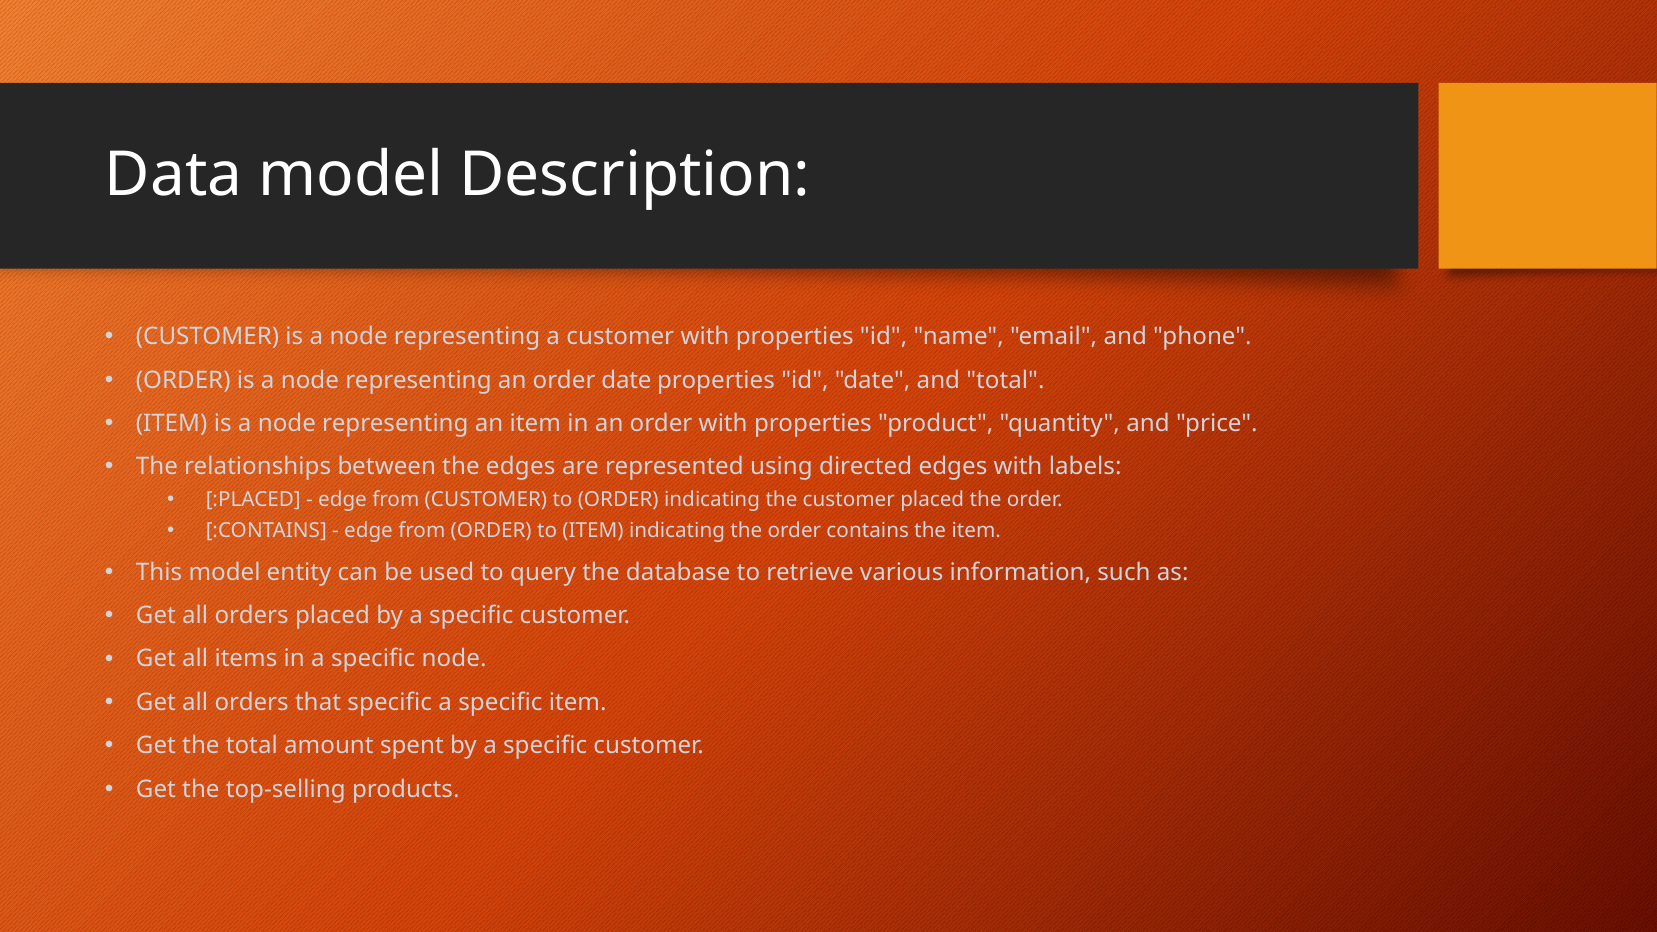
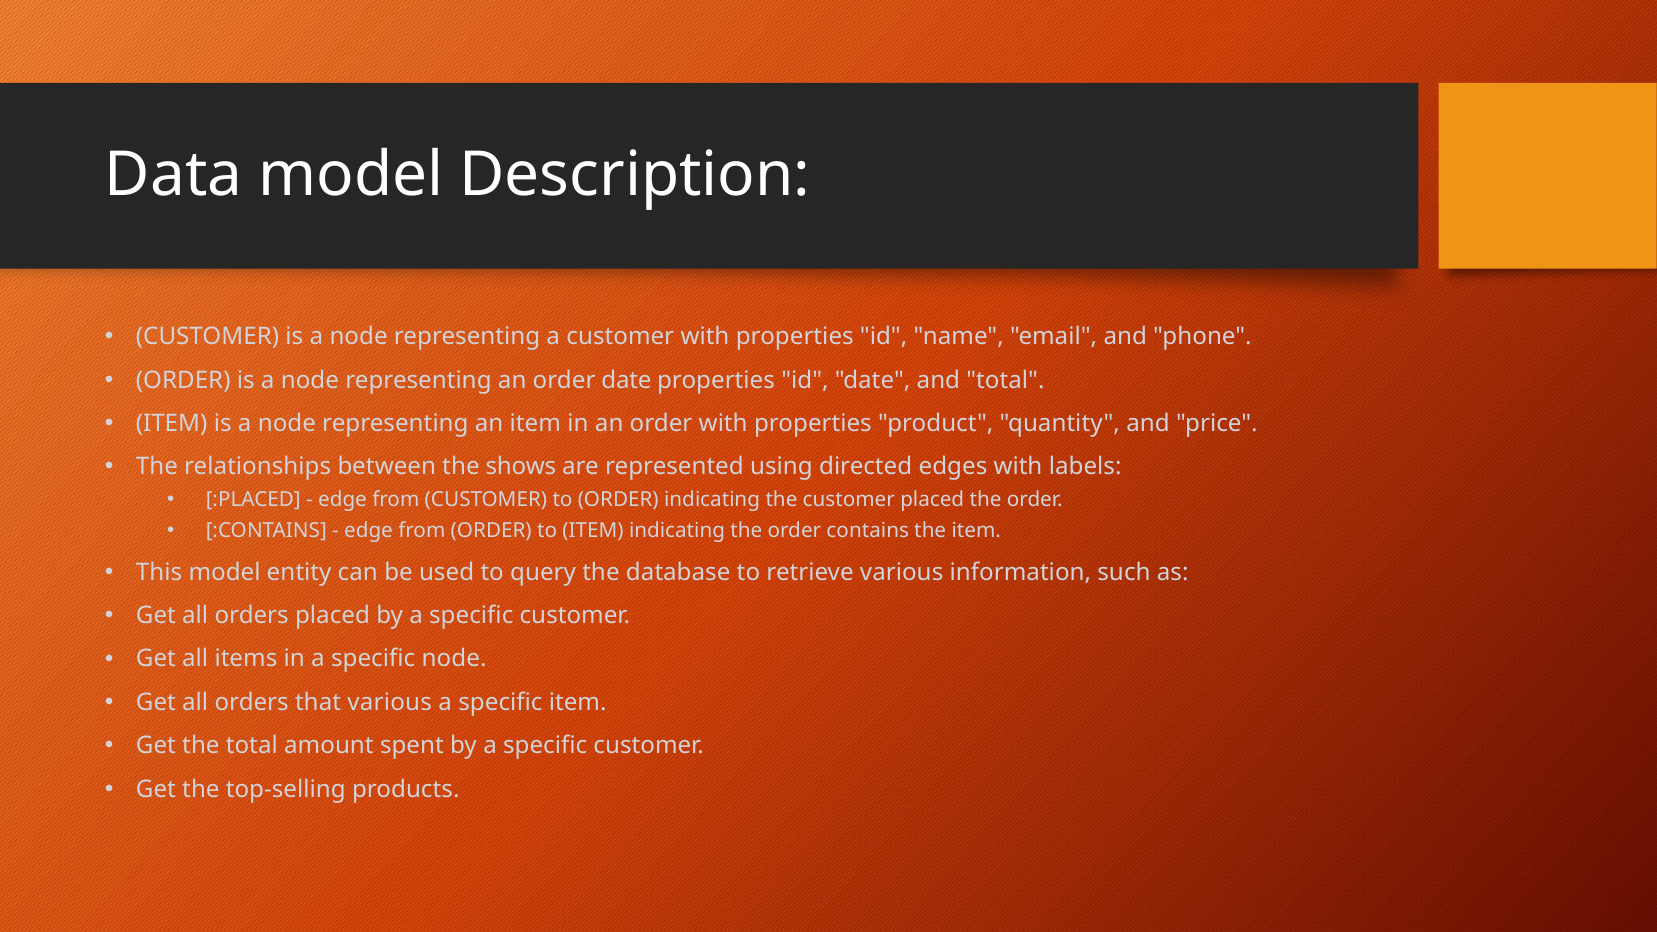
the edges: edges -> shows
that specific: specific -> various
